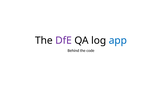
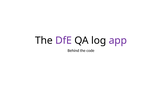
app colour: blue -> purple
